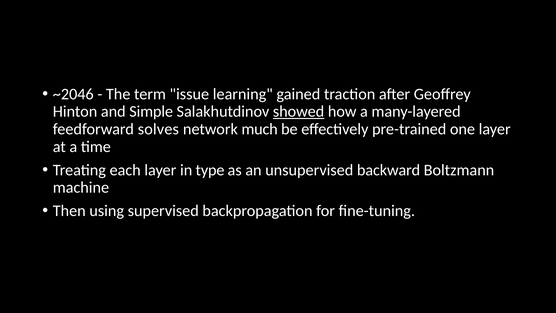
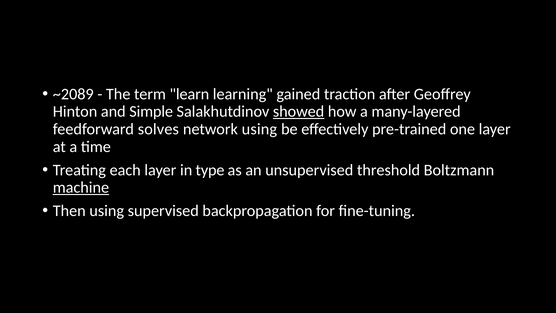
~2046: ~2046 -> ~2089
issue: issue -> learn
network much: much -> using
backward: backward -> threshold
machine underline: none -> present
